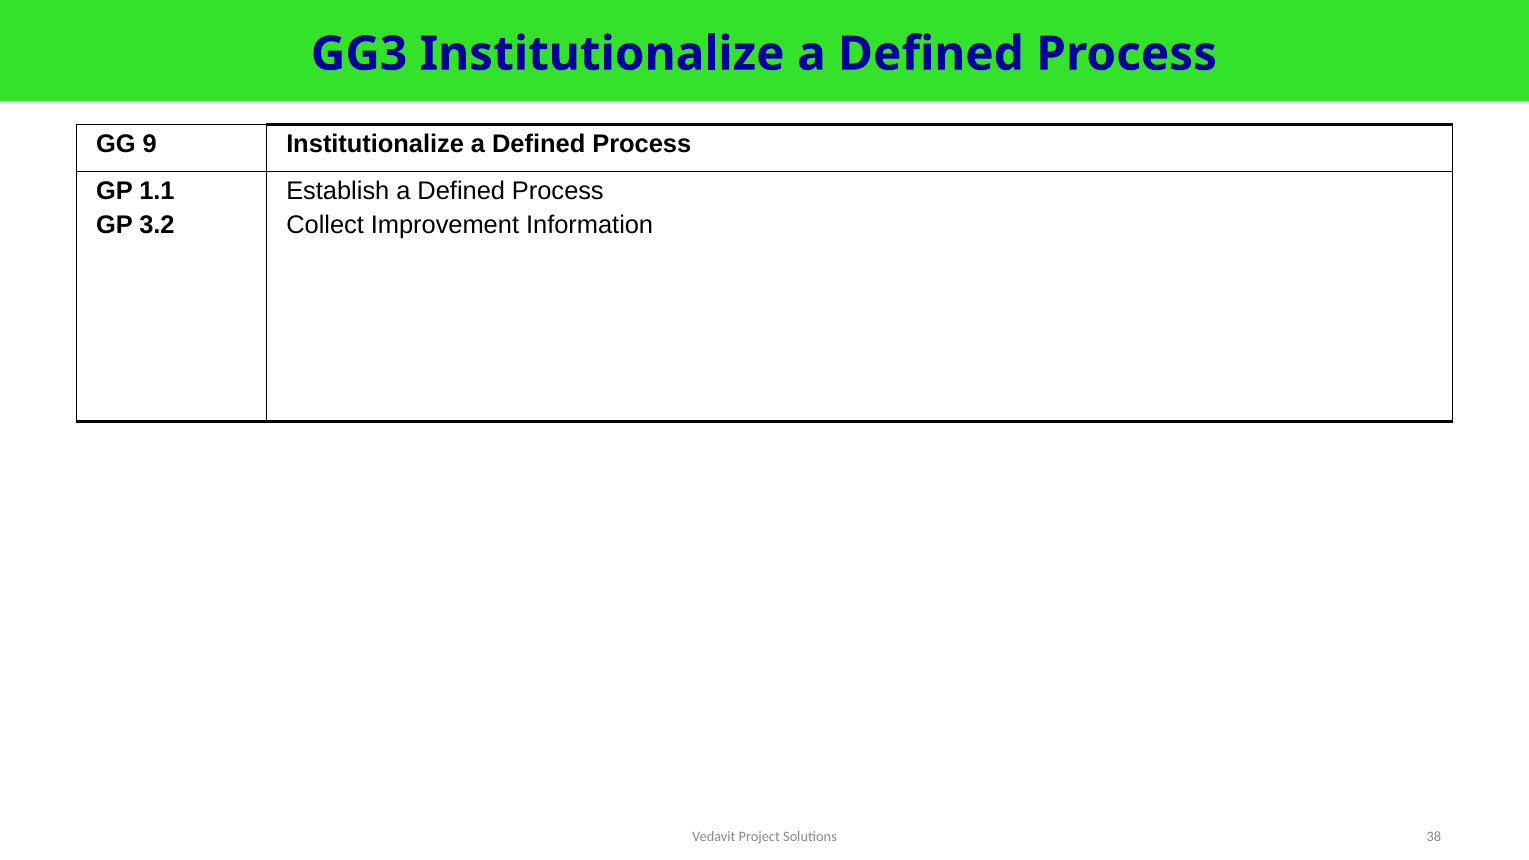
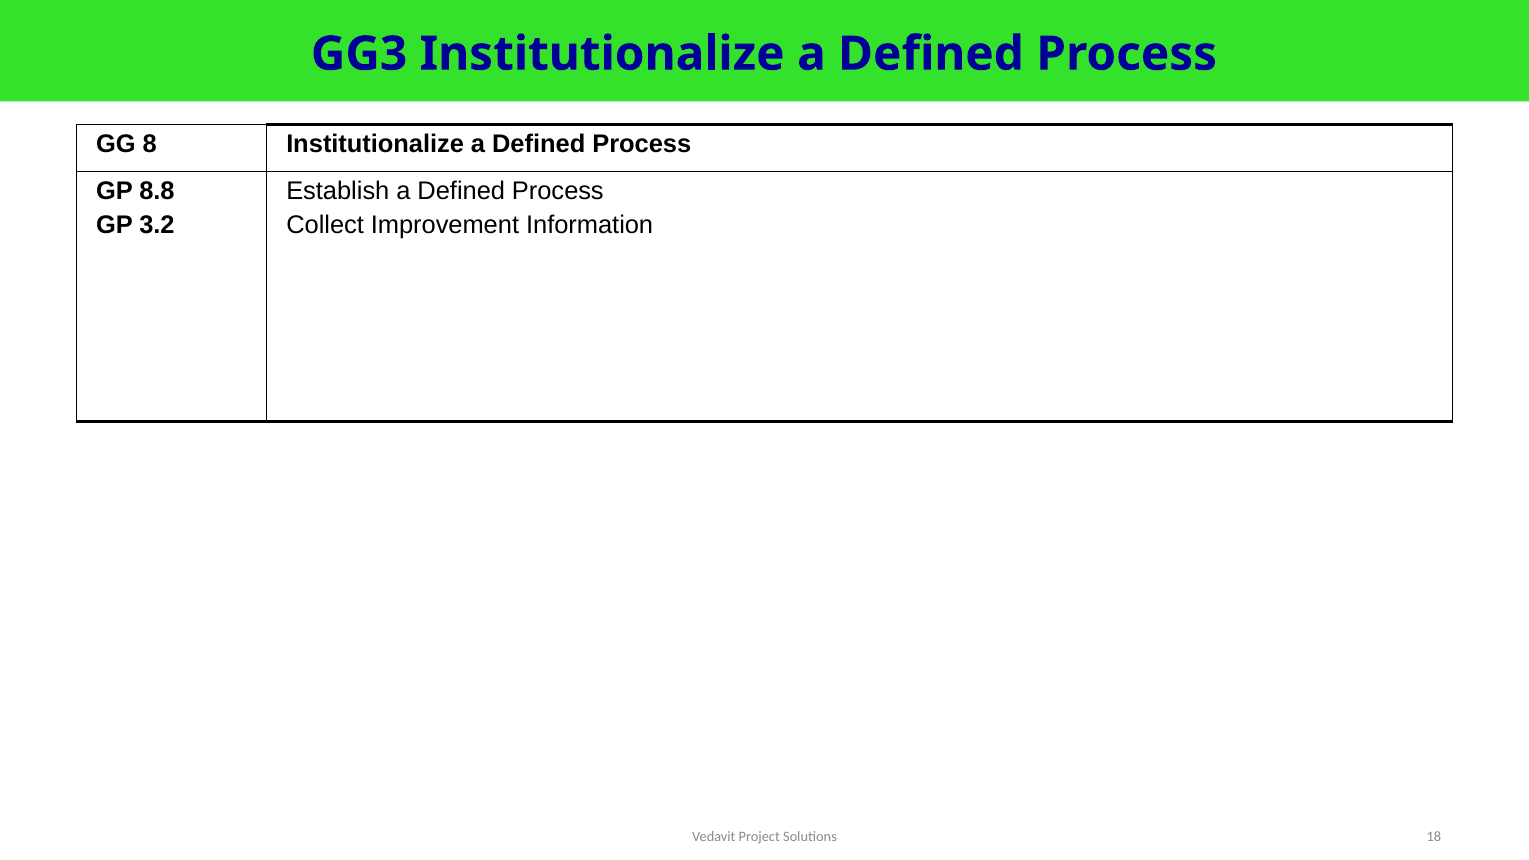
9: 9 -> 8
1.1: 1.1 -> 8.8
38: 38 -> 18
